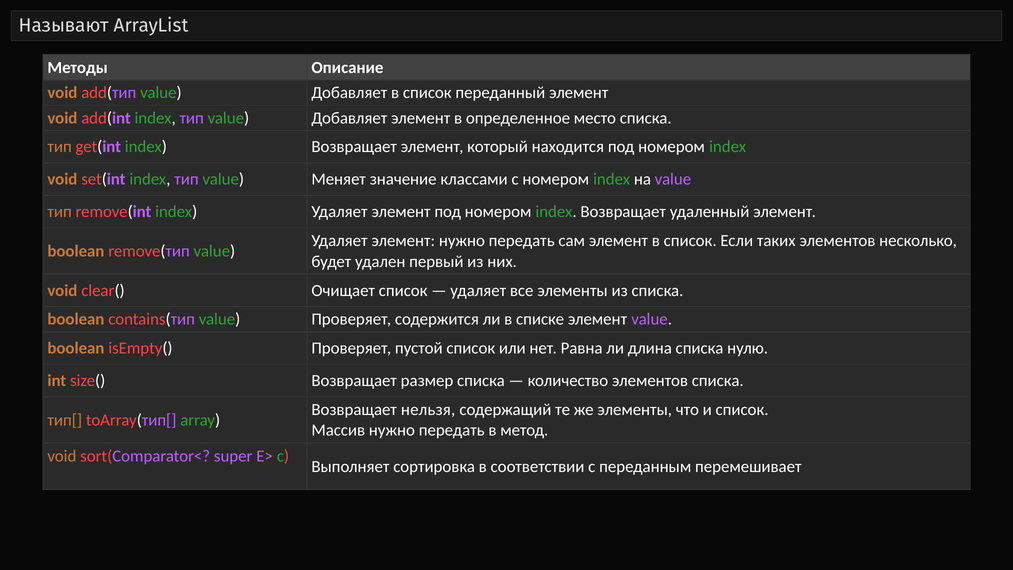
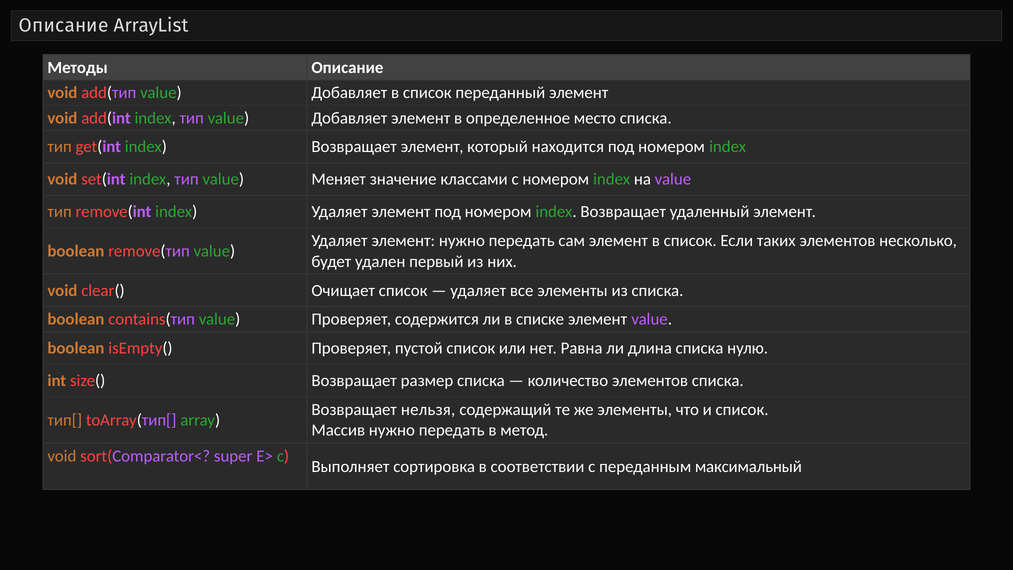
Называют at (64, 26): Называют -> Описание
перемешивает: перемешивает -> максимальный
